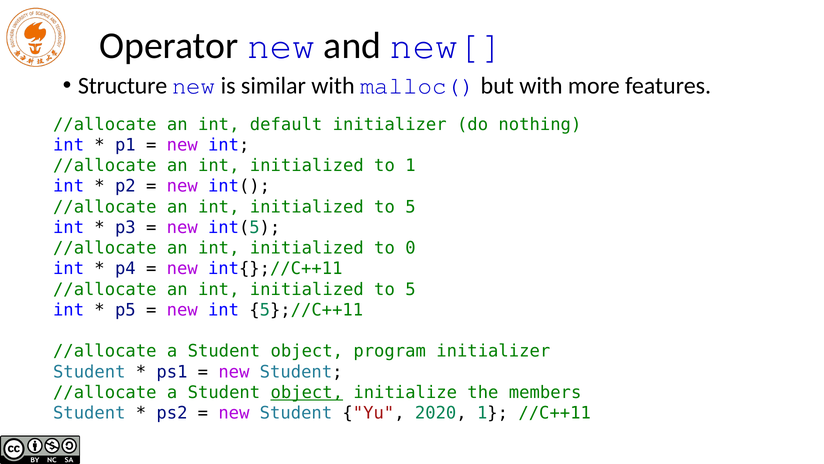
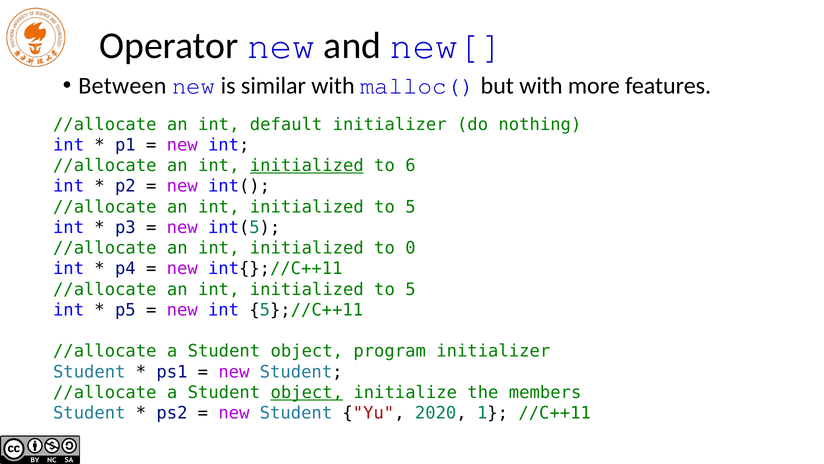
Structure: Structure -> Between
initialized at (307, 165) underline: none -> present
to 1: 1 -> 6
